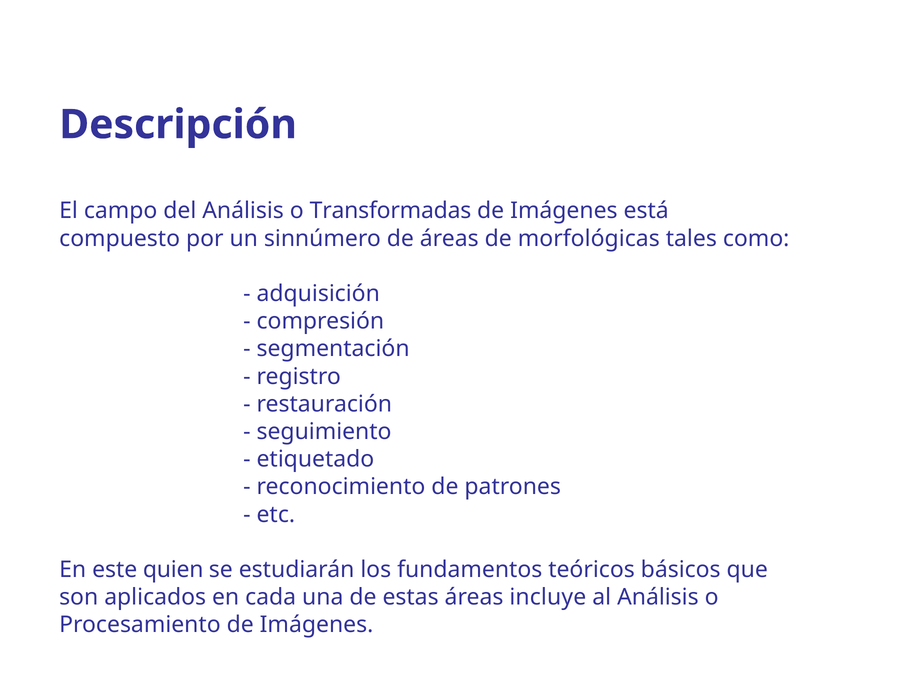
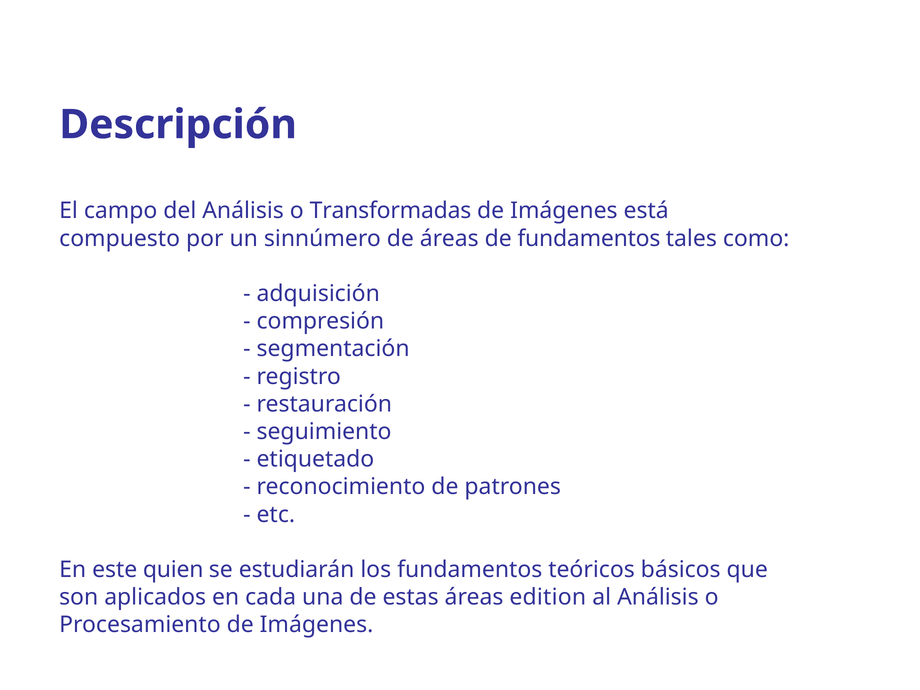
de morfológicas: morfológicas -> fundamentos
incluye: incluye -> edition
